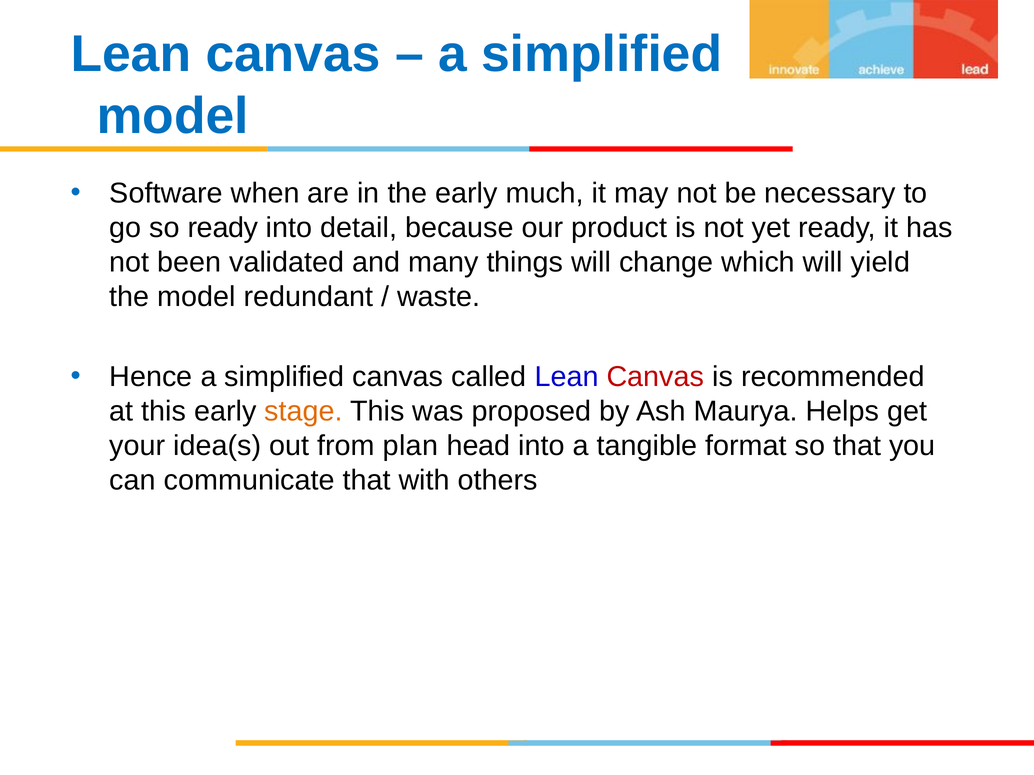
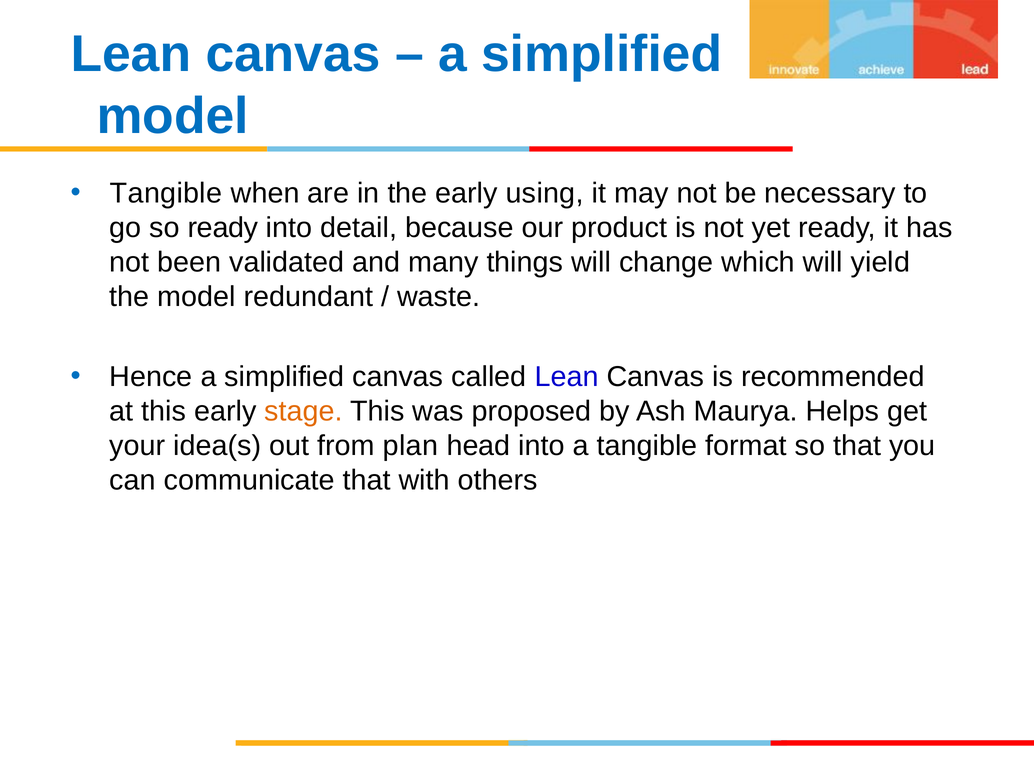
Software at (166, 193): Software -> Tangible
much: much -> using
Canvas at (655, 377) colour: red -> black
